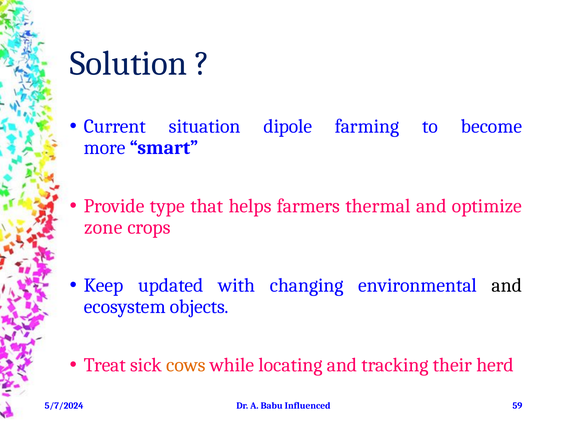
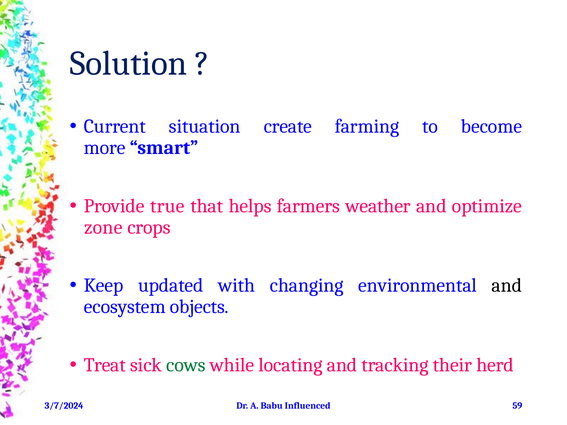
dipole: dipole -> create
type: type -> true
thermal: thermal -> weather
cows colour: orange -> green
5/7/2024: 5/7/2024 -> 3/7/2024
